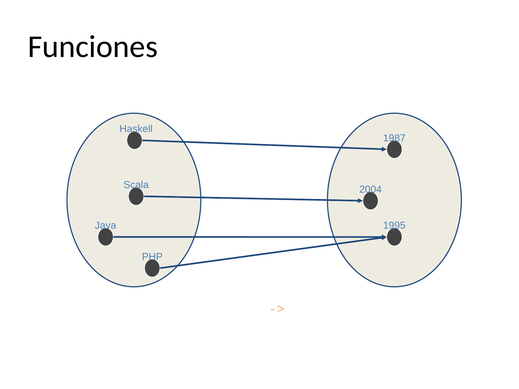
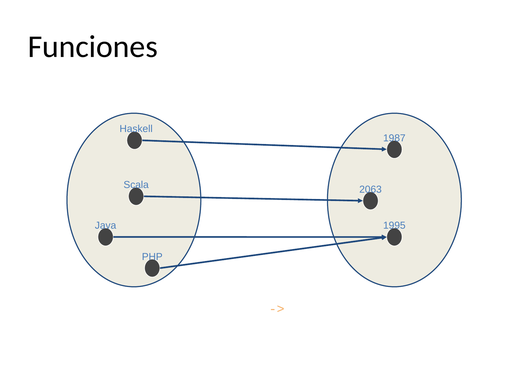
2004: 2004 -> 2063
